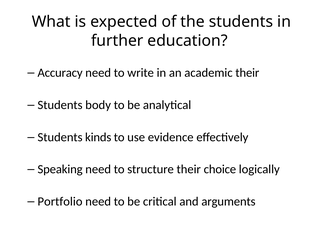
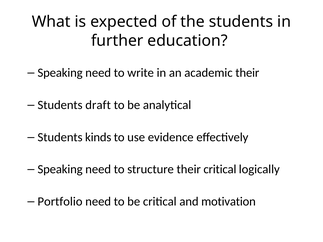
Accuracy at (60, 73): Accuracy -> Speaking
body: body -> draft
their choice: choice -> critical
arguments: arguments -> motivation
